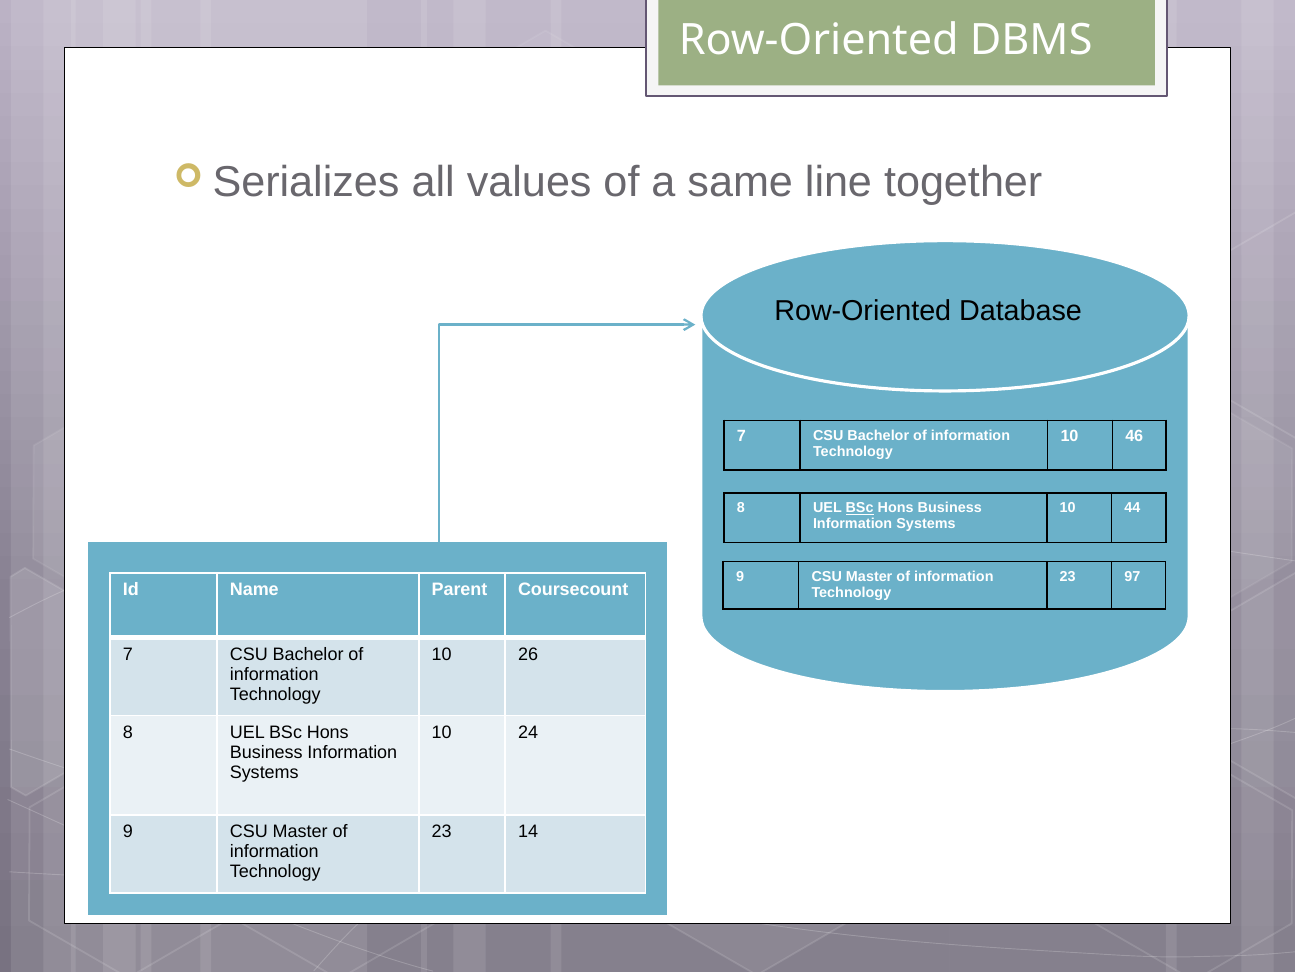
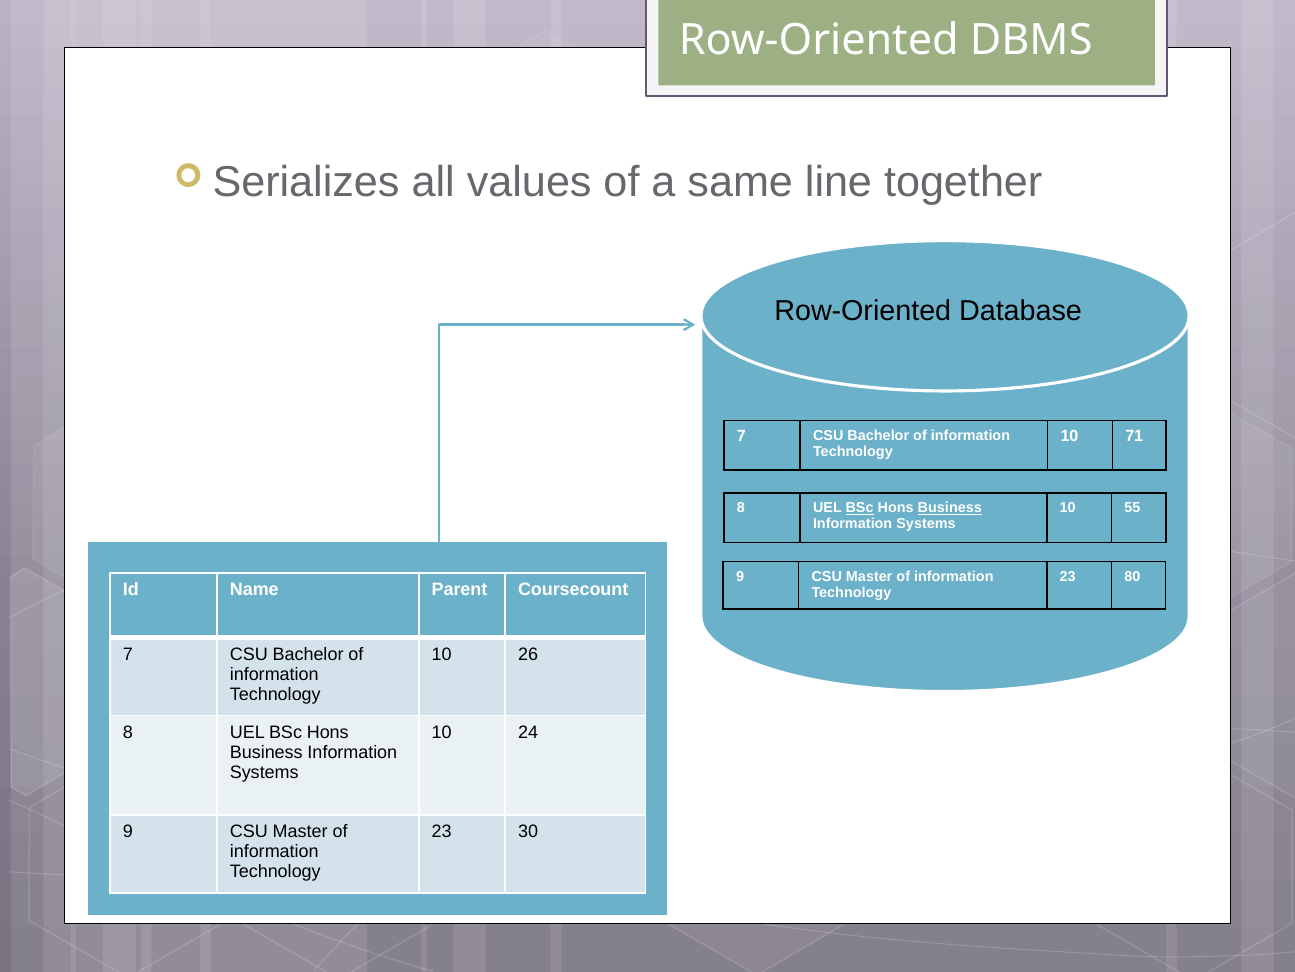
46: 46 -> 71
Business at (950, 508) underline: none -> present
44: 44 -> 55
97: 97 -> 80
14: 14 -> 30
